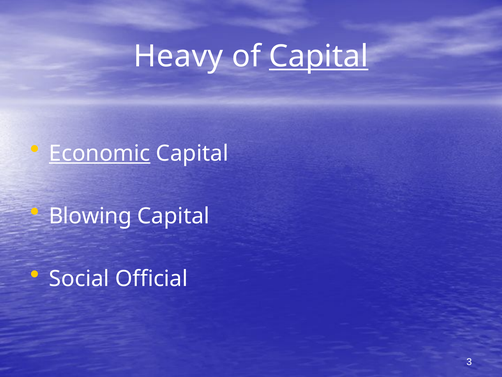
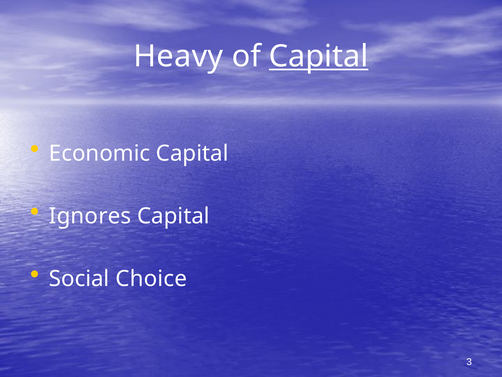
Economic underline: present -> none
Blowing: Blowing -> Ignores
Official: Official -> Choice
